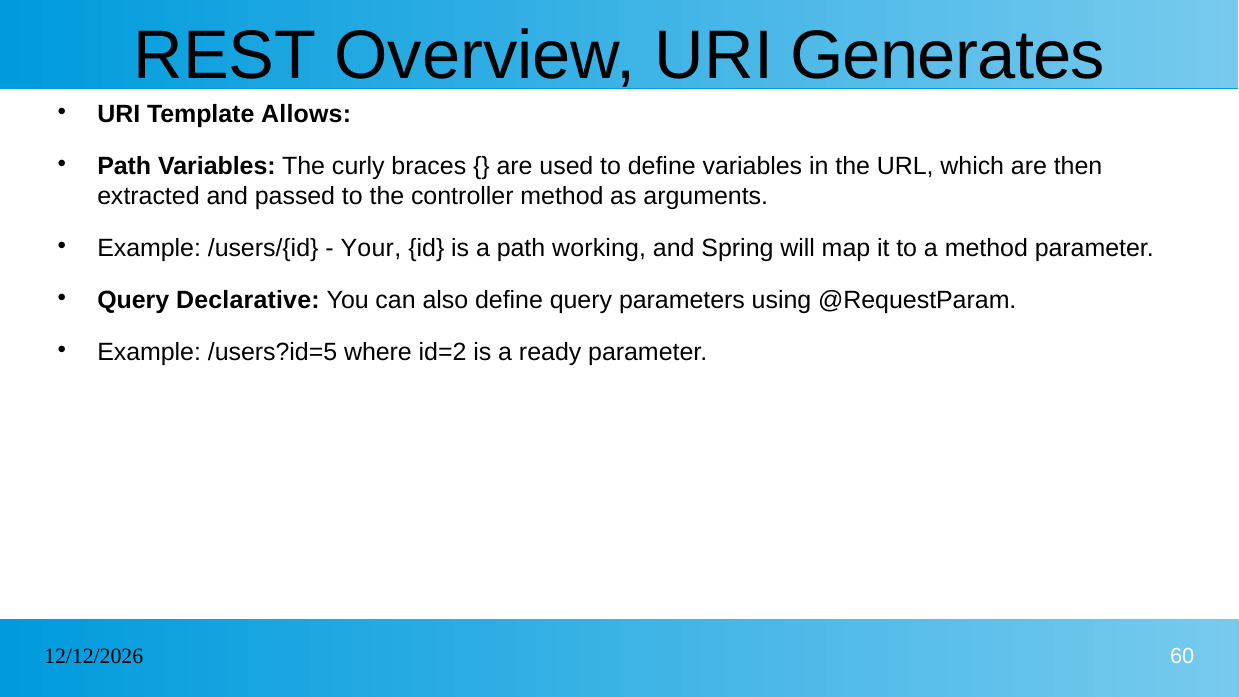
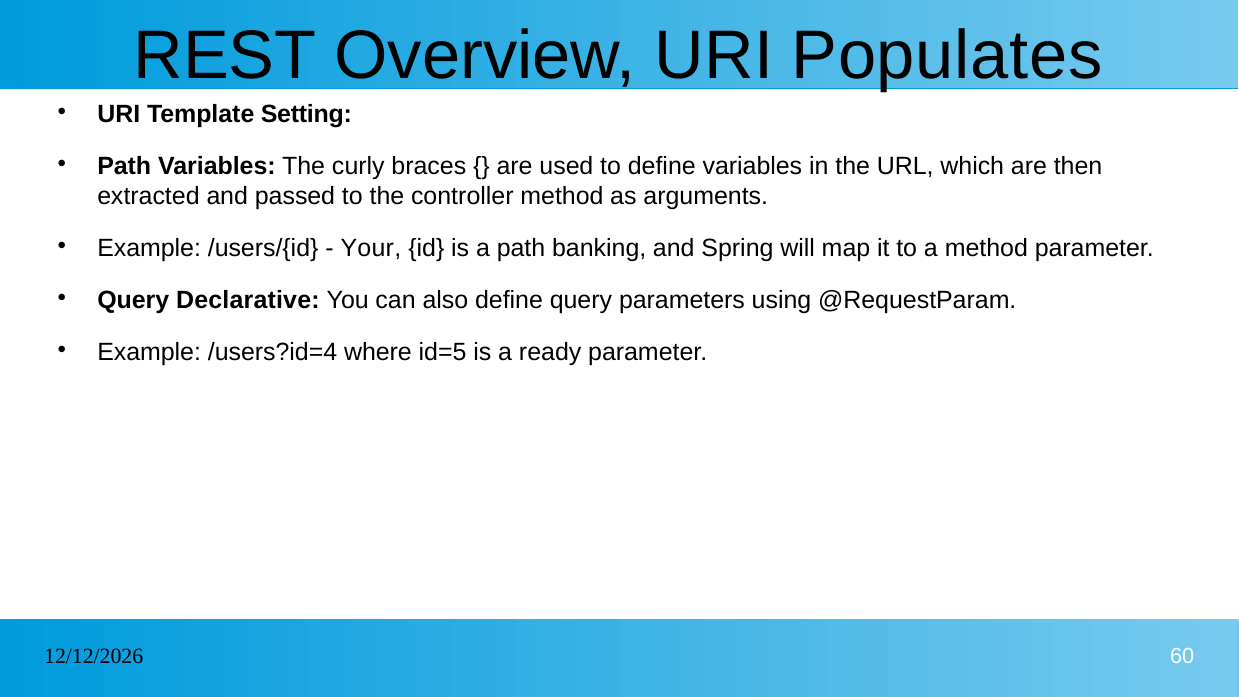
Generates: Generates -> Populates
Allows: Allows -> Setting
working: working -> banking
/users?id=5: /users?id=5 -> /users?id=4
id=2: id=2 -> id=5
